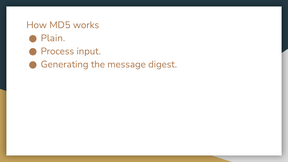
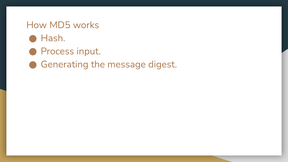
Plain: Plain -> Hash
